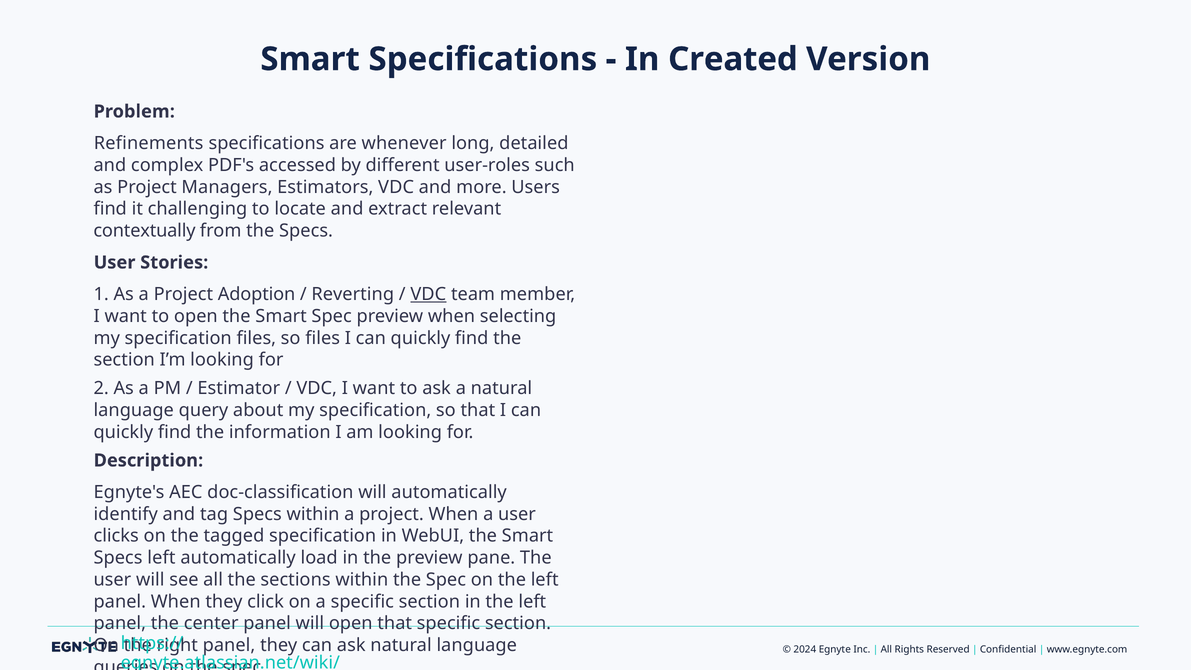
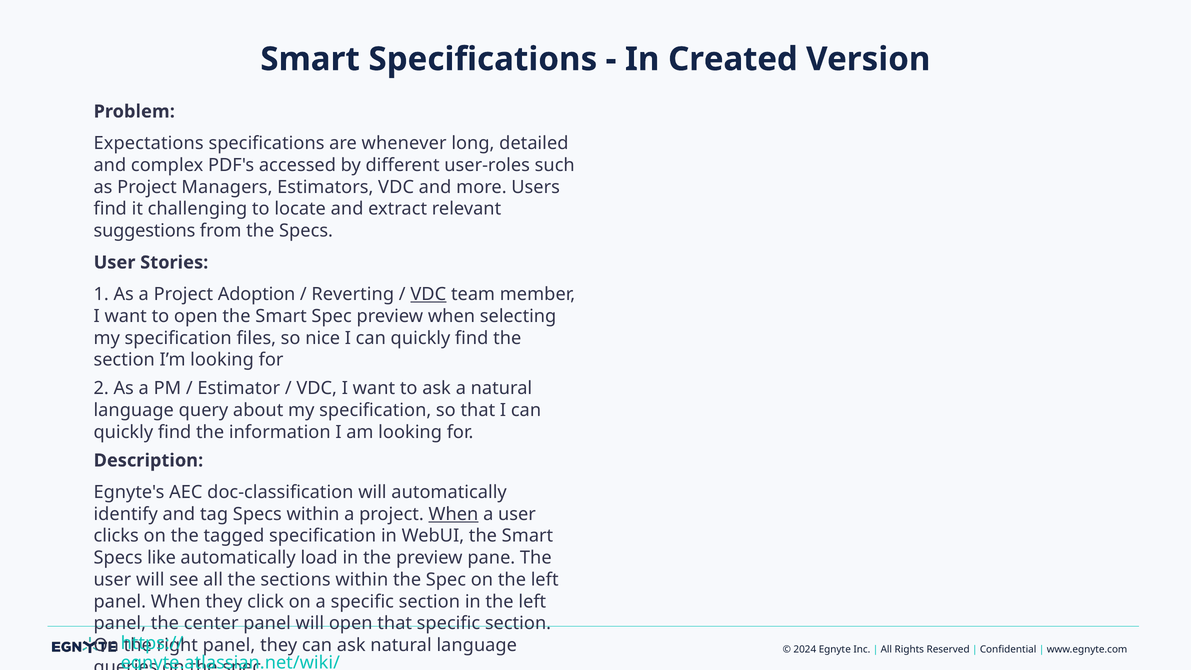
Refinements: Refinements -> Expectations
contextually: contextually -> suggestions
so files: files -> nice
When at (453, 514) underline: none -> present
Specs left: left -> like
